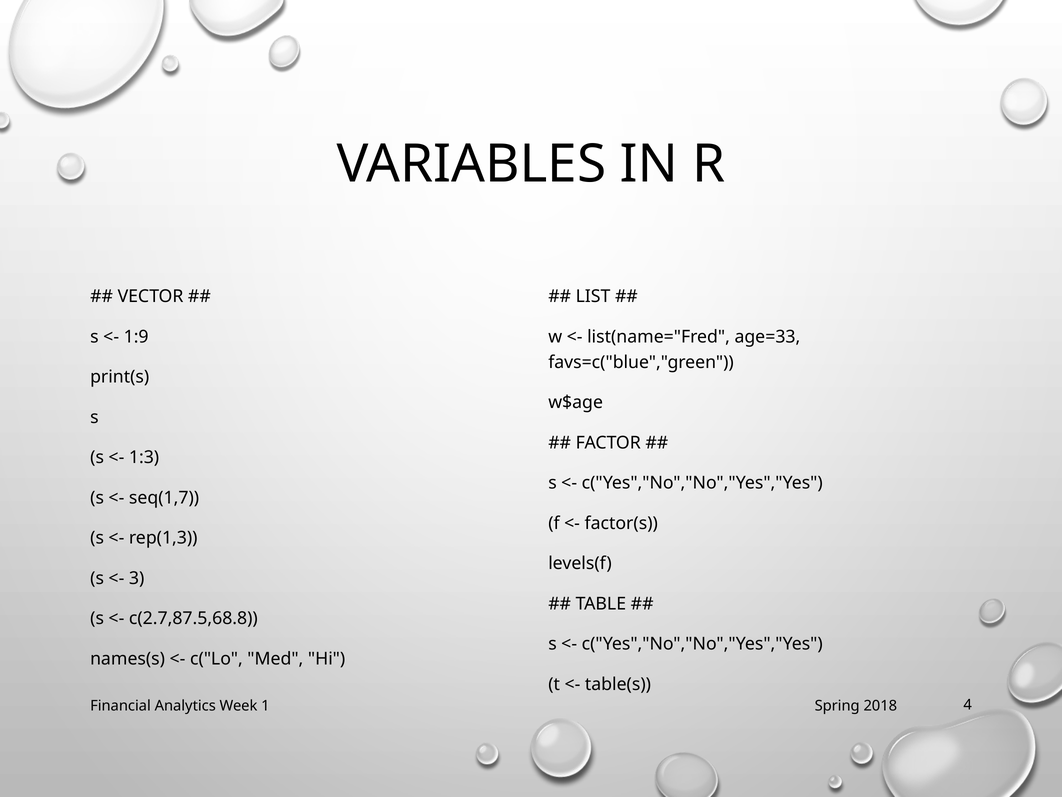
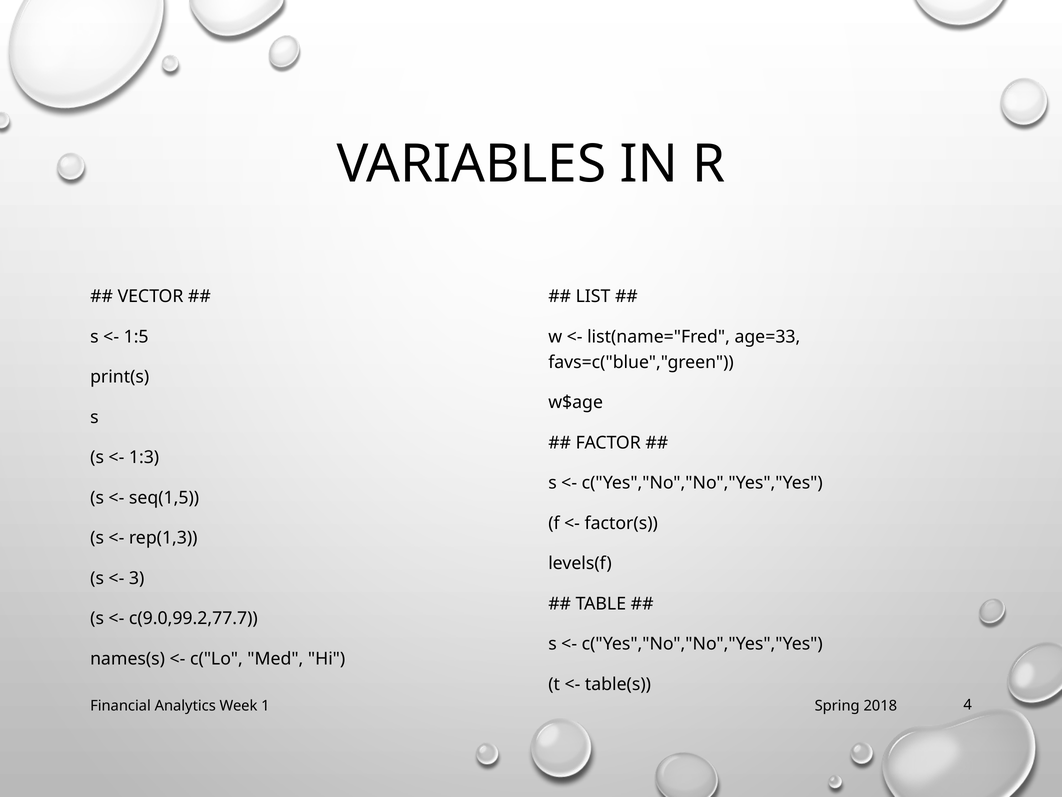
1:9: 1:9 -> 1:5
seq(1,7: seq(1,7 -> seq(1,5
c(2.7,87.5,68.8: c(2.7,87.5,68.8 -> c(9.0,99.2,77.7
